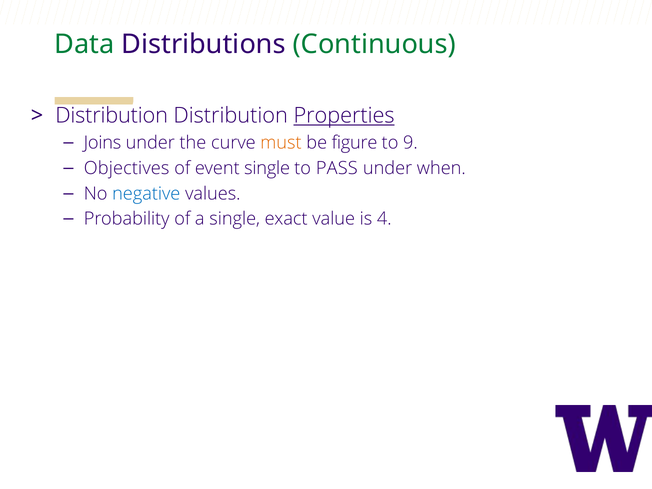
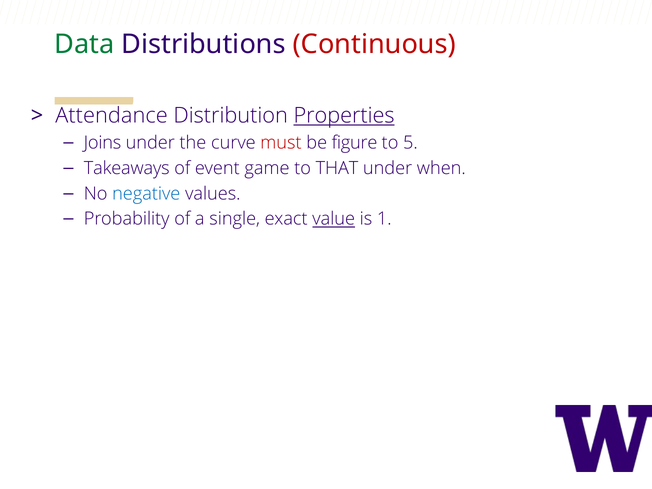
Continuous colour: green -> red
Distribution at (112, 116): Distribution -> Attendance
must colour: orange -> red
9: 9 -> 5
Objectives: Objectives -> Takeaways
event single: single -> game
PASS: PASS -> THAT
value underline: none -> present
4: 4 -> 1
